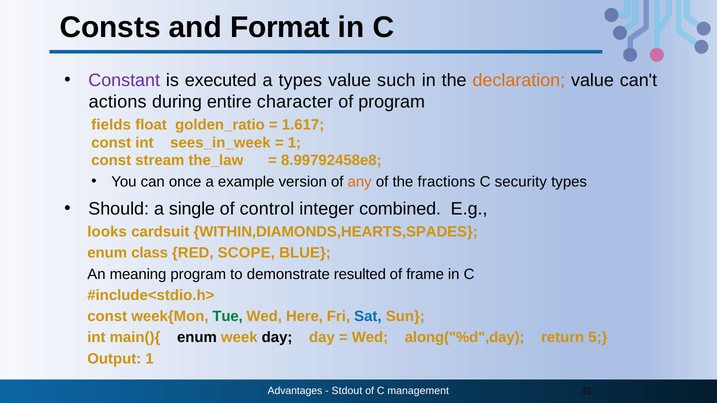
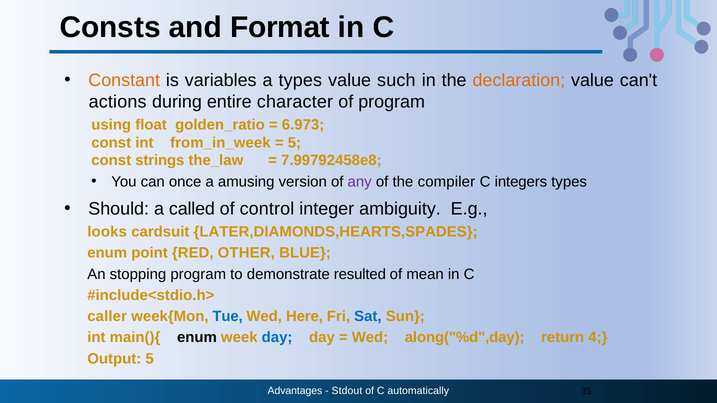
Constant colour: purple -> orange
executed: executed -> variables
fields: fields -> using
1.617: 1.617 -> 6.973
sees_in_week: sees_in_week -> from_in_week
1 at (294, 143): 1 -> 5
stream: stream -> strings
8.99792458e8: 8.99792458e8 -> 7.99792458e8
example: example -> amusing
any colour: orange -> purple
fractions: fractions -> compiler
security: security -> integers
single: single -> called
combined: combined -> ambiguity
WITHIN,DIAMONDS,HEARTS,SPADES: WITHIN,DIAMONDS,HEARTS,SPADES -> LATER,DIAMONDS,HEARTS,SPADES
class: class -> point
SCOPE: SCOPE -> OTHER
meaning: meaning -> stopping
frame: frame -> mean
const at (107, 317): const -> caller
Tue colour: green -> blue
day at (277, 338) colour: black -> blue
5: 5 -> 4
Output 1: 1 -> 5
management: management -> automatically
